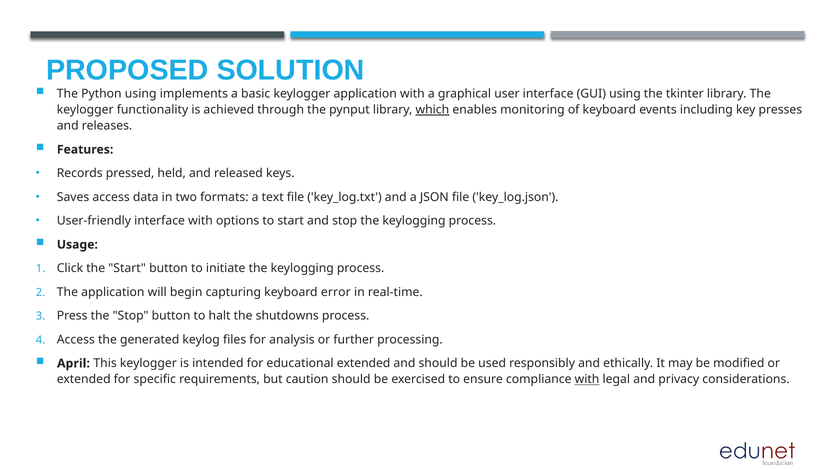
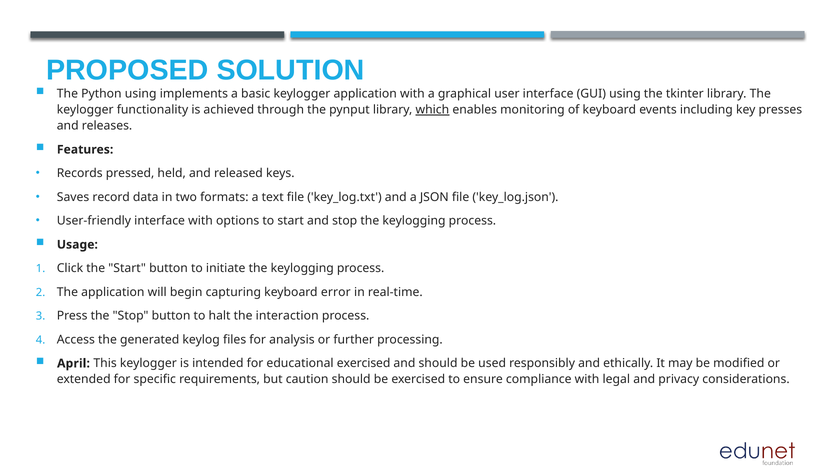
Saves access: access -> record
shutdowns: shutdowns -> interaction
educational extended: extended -> exercised
with at (587, 379) underline: present -> none
